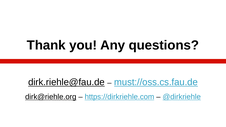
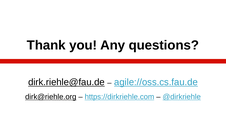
must://oss.cs.fau.de: must://oss.cs.fau.de -> agile://oss.cs.fau.de
